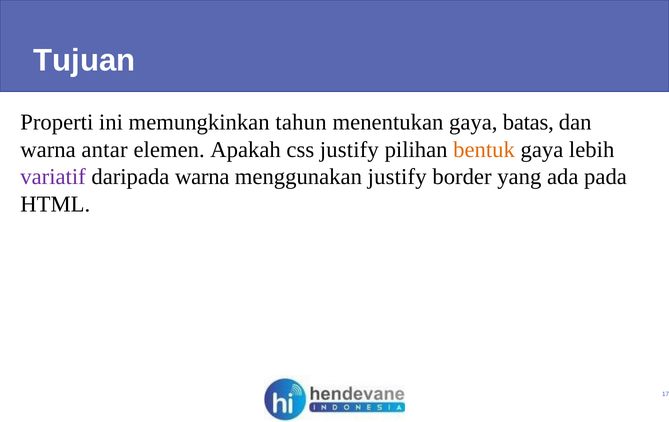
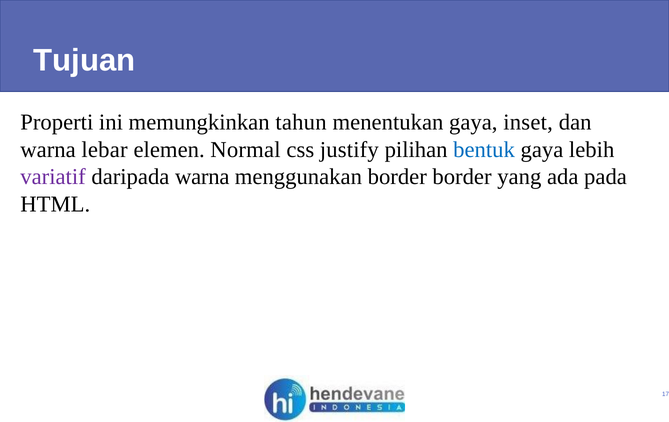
batas: batas -> inset
antar: antar -> lebar
Apakah: Apakah -> Normal
bentuk colour: orange -> blue
menggunakan justify: justify -> border
